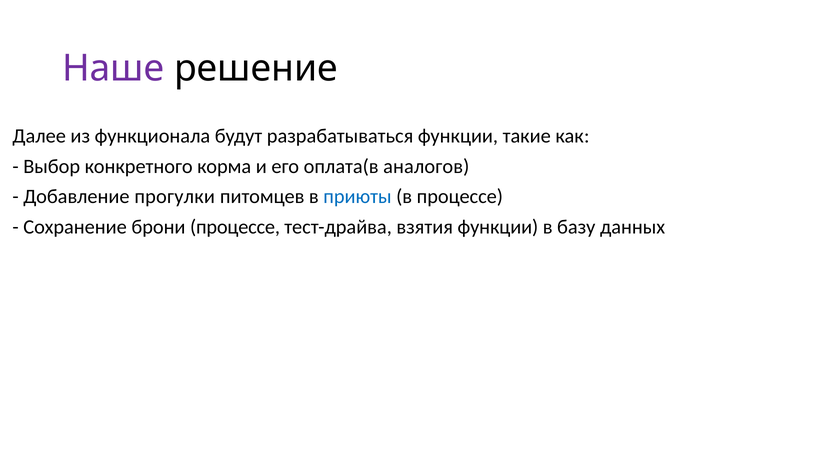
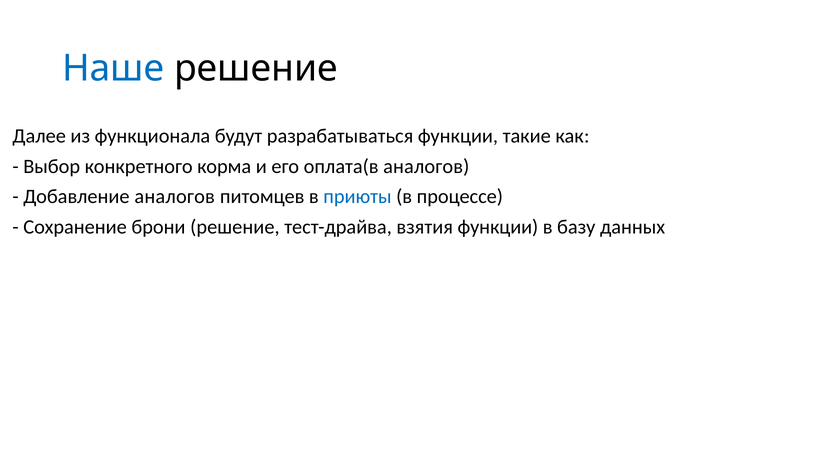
Наше colour: purple -> blue
Добавление прогулки: прогулки -> аналогов
брони процессе: процессе -> решение
